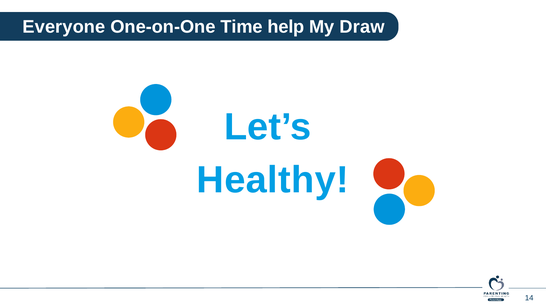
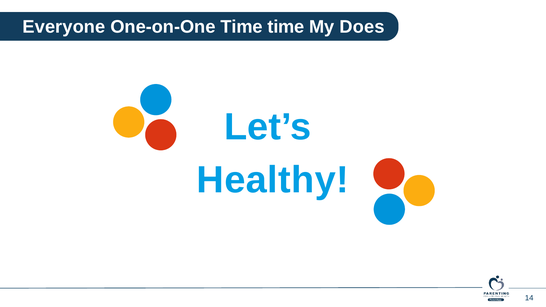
Time help: help -> time
Draw: Draw -> Does
